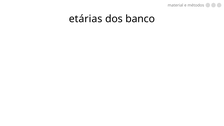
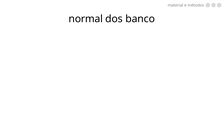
etárias: etárias -> normal
